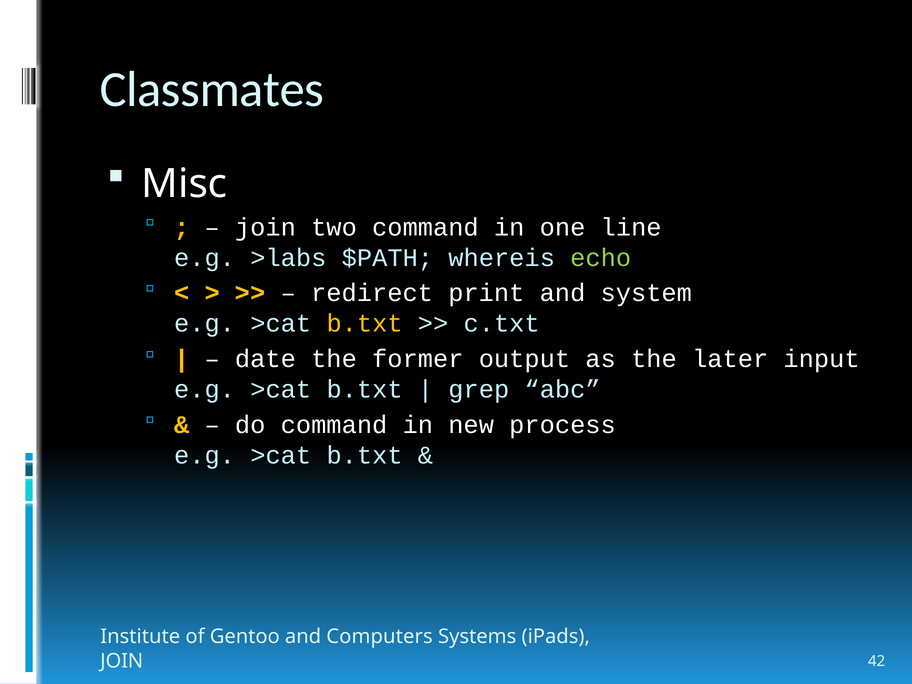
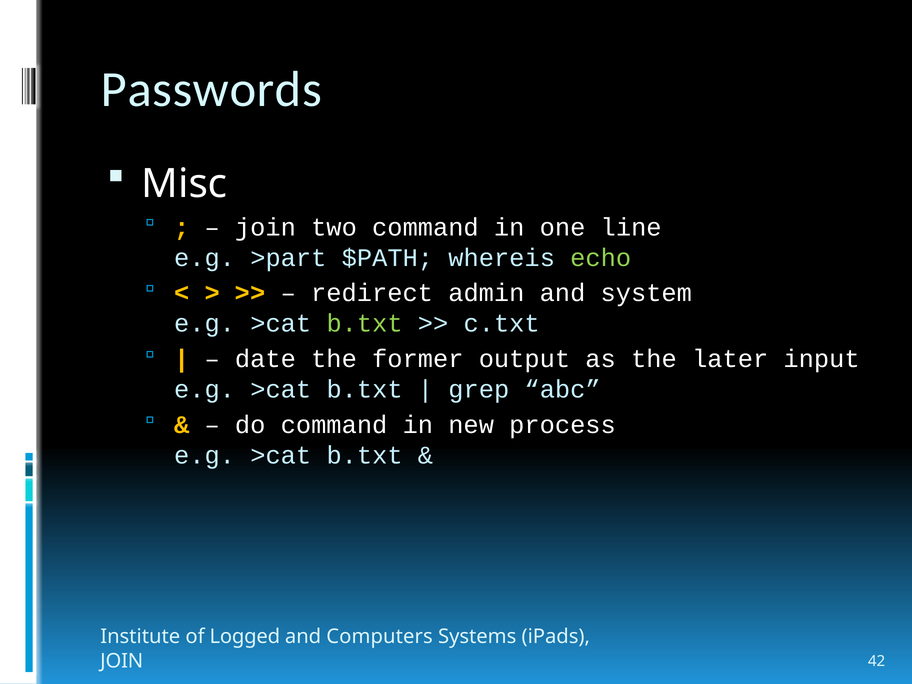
Classmates: Classmates -> Passwords
>labs: >labs -> >part
print: print -> admin
b.txt at (365, 324) colour: yellow -> light green
Gentoo: Gentoo -> Logged
